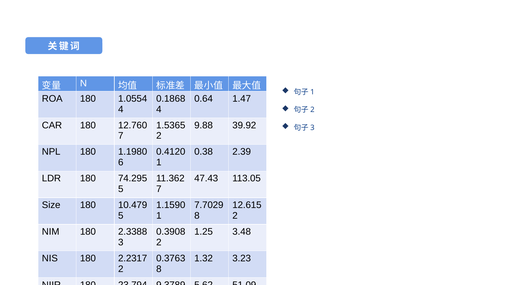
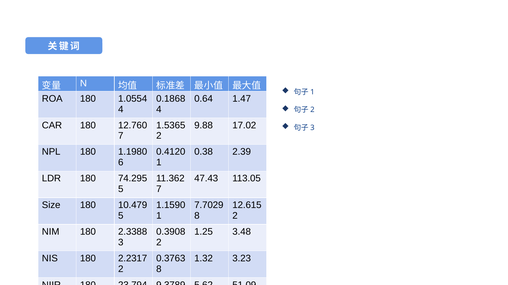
39.92: 39.92 -> 17.02
